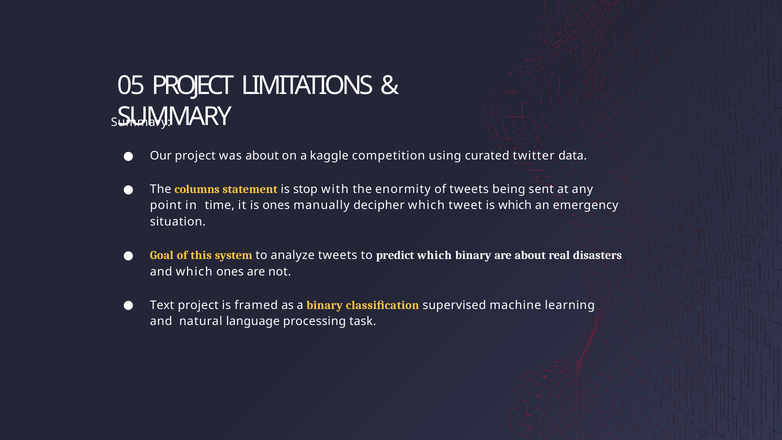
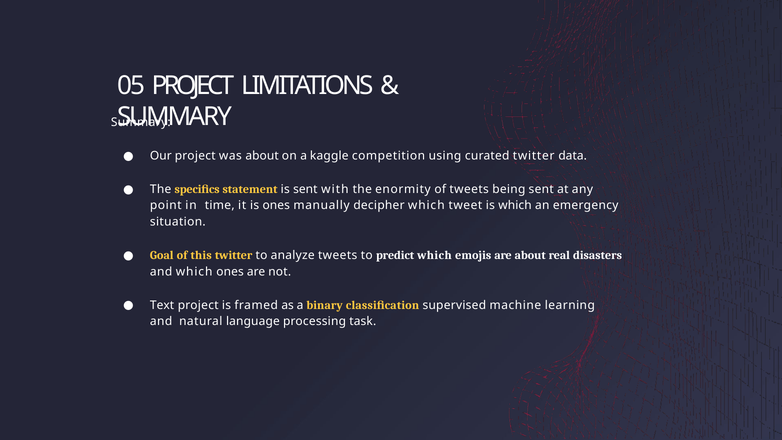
columns: columns -> speciﬁcs
is stop: stop -> sent
this system: system -> twitter
which binary: binary -> emojis
